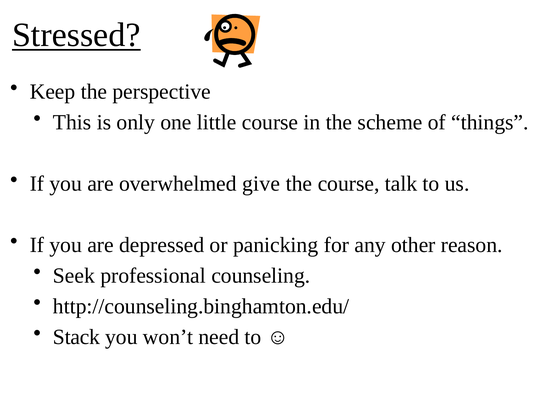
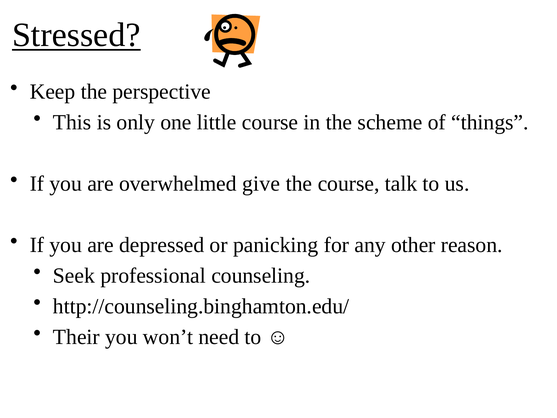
Stack: Stack -> Their
